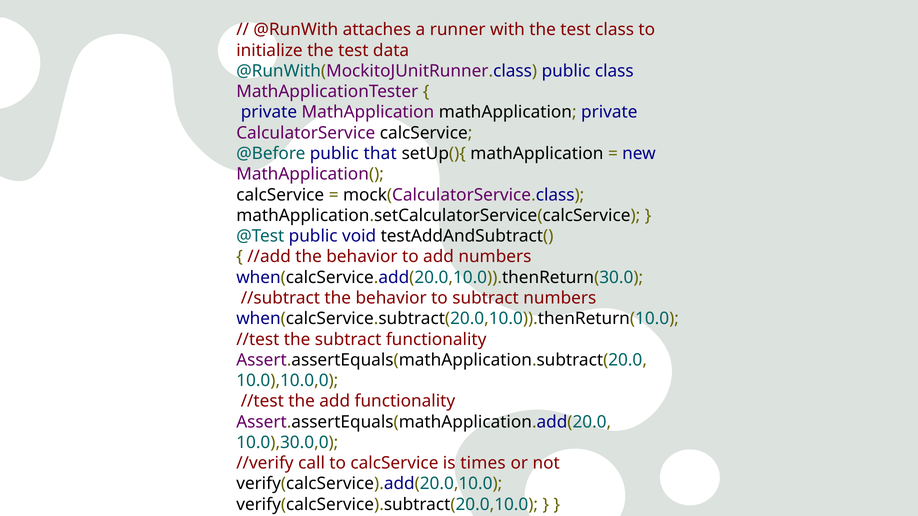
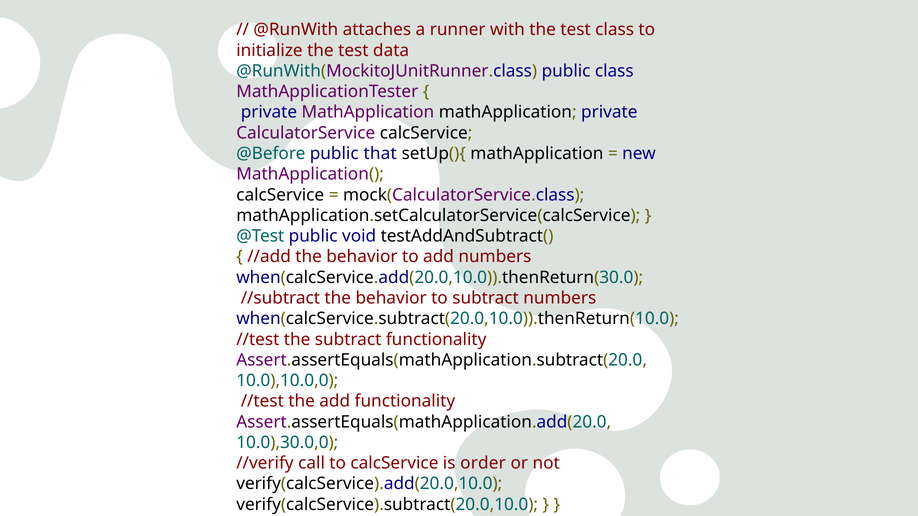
times: times -> order
